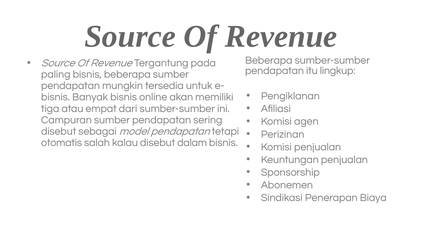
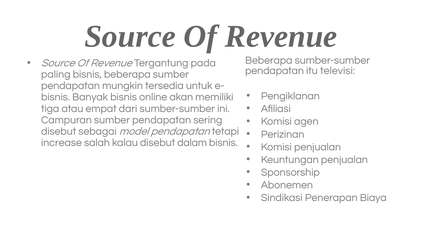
lingkup: lingkup -> televisi
otomatis: otomatis -> increase
